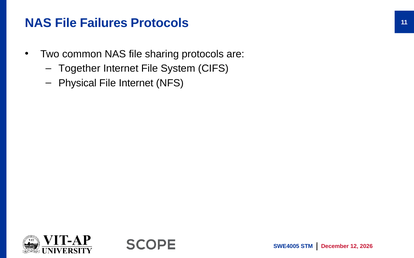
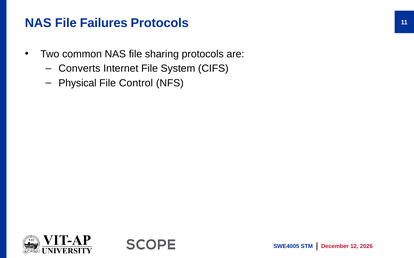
Together: Together -> Converts
File Internet: Internet -> Control
